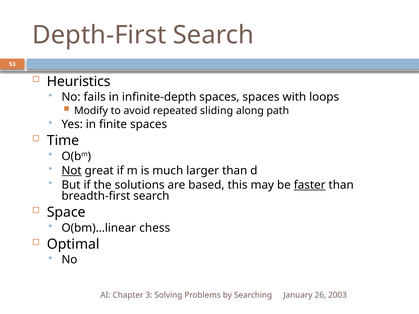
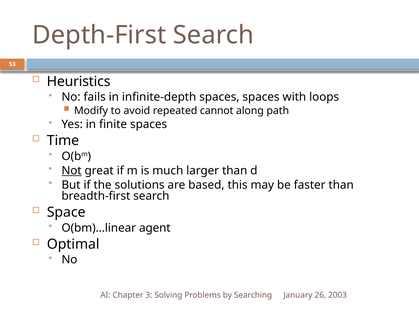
sliding: sliding -> cannot
faster underline: present -> none
chess: chess -> agent
